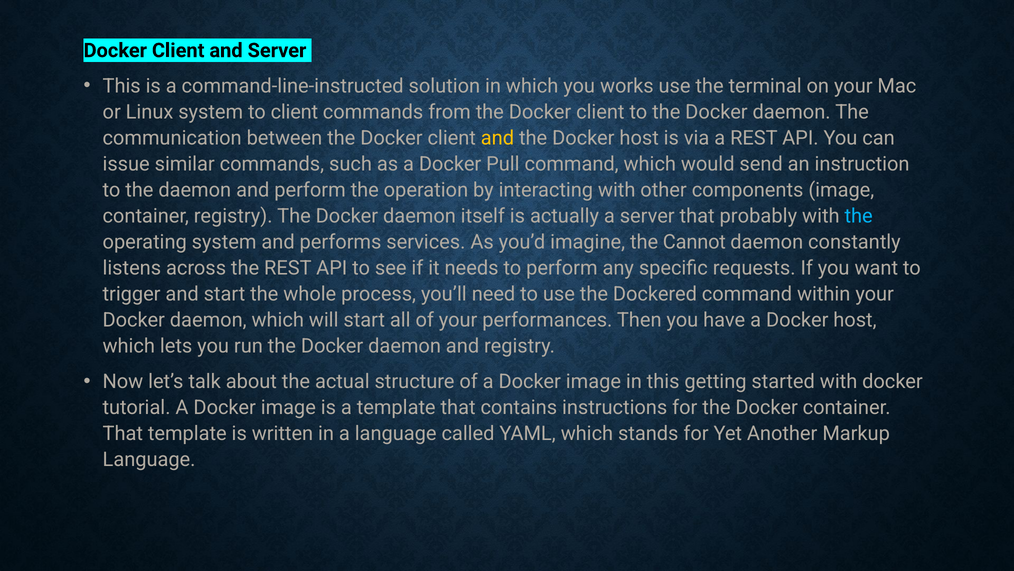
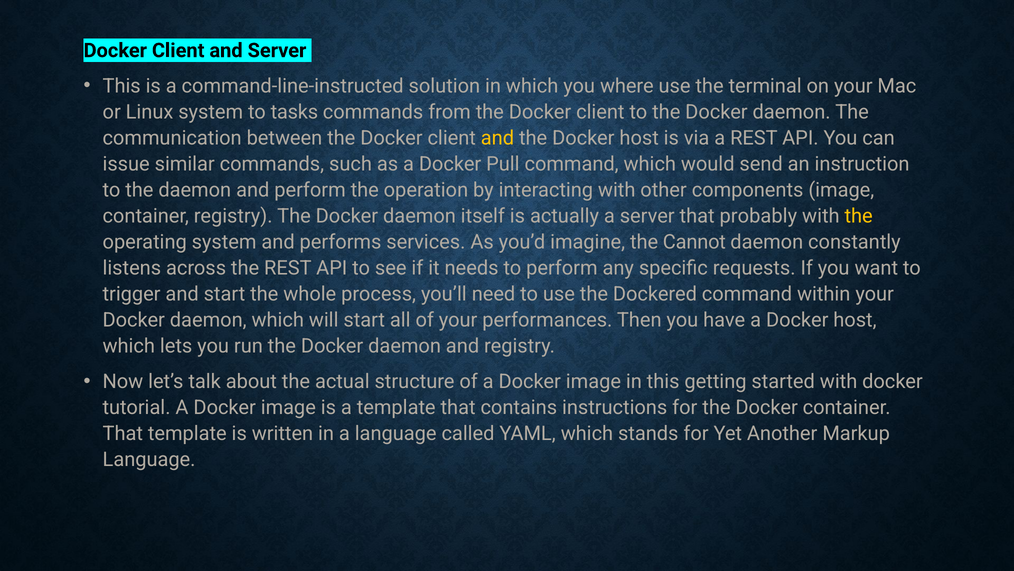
works: works -> where
to client: client -> tasks
the at (859, 216) colour: light blue -> yellow
